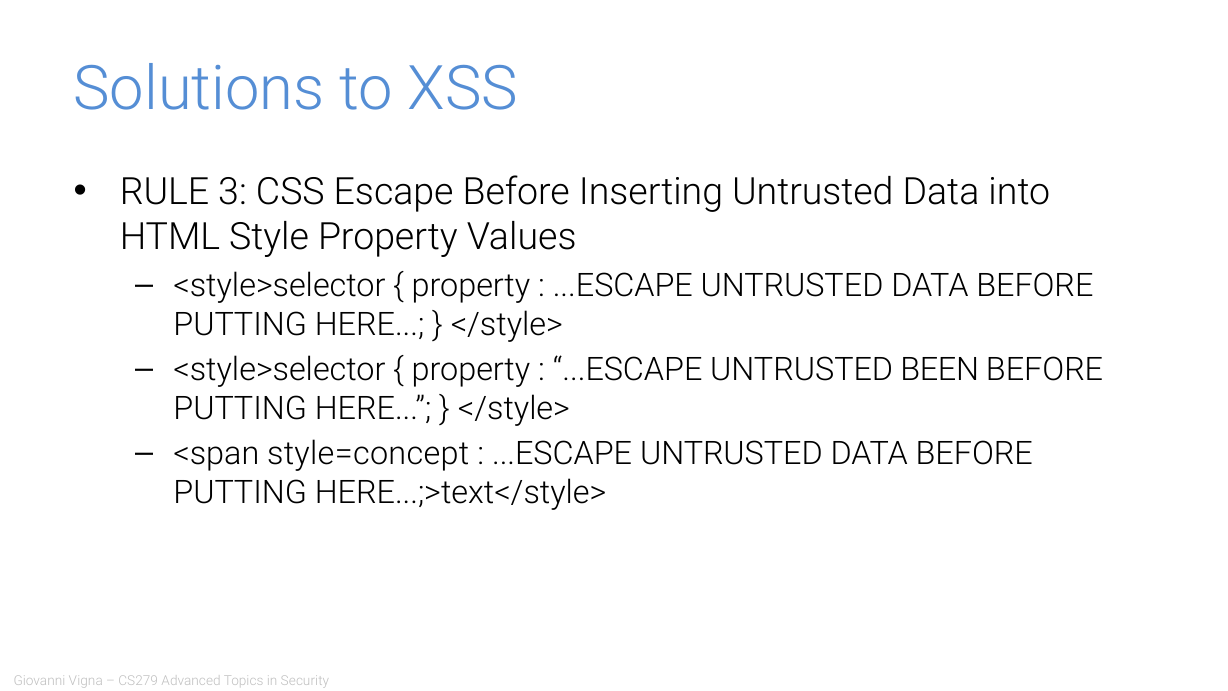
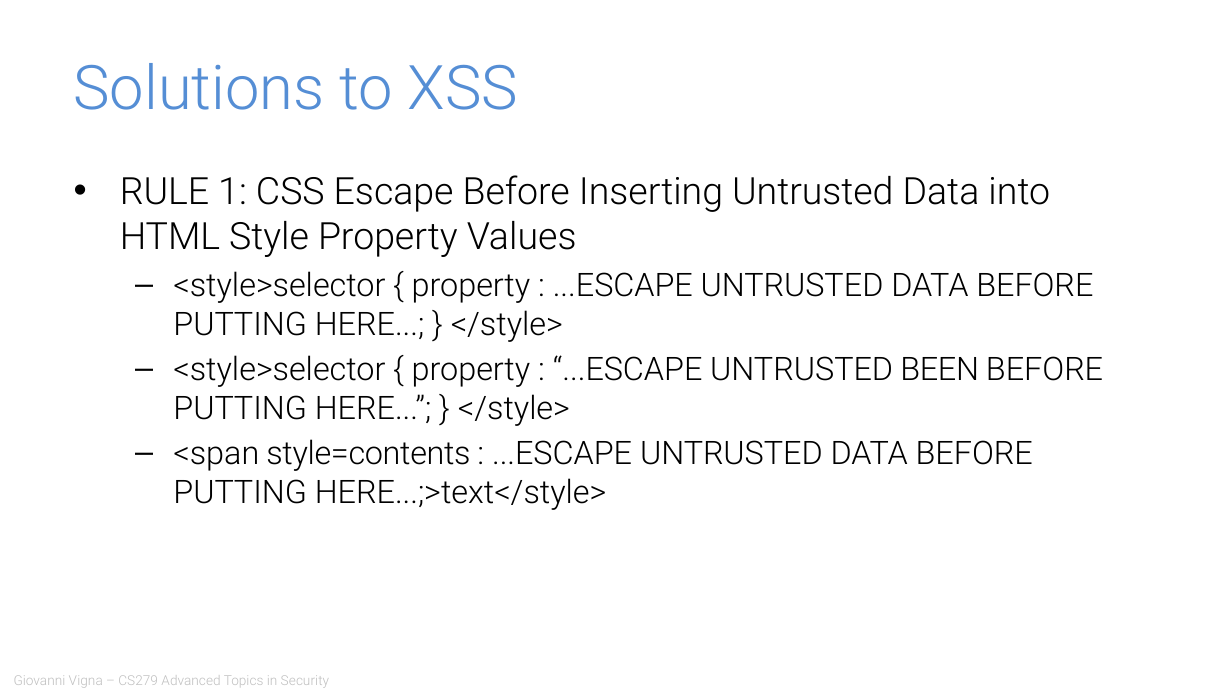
3: 3 -> 1
style=concept: style=concept -> style=contents
